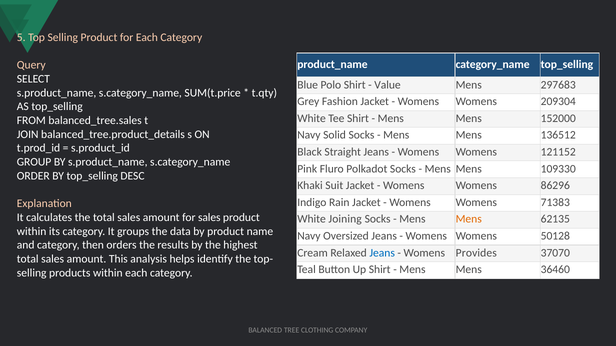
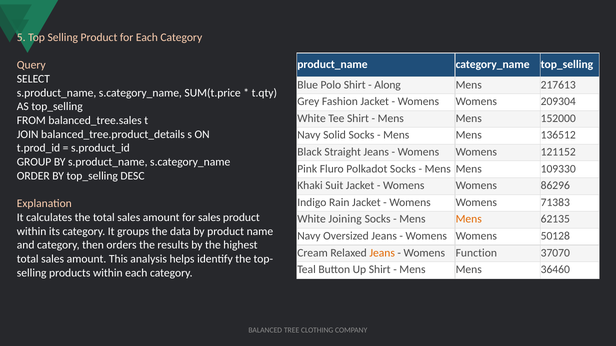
Value: Value -> Along
297683: 297683 -> 217613
Jeans at (382, 253) colour: blue -> orange
Provides: Provides -> Function
